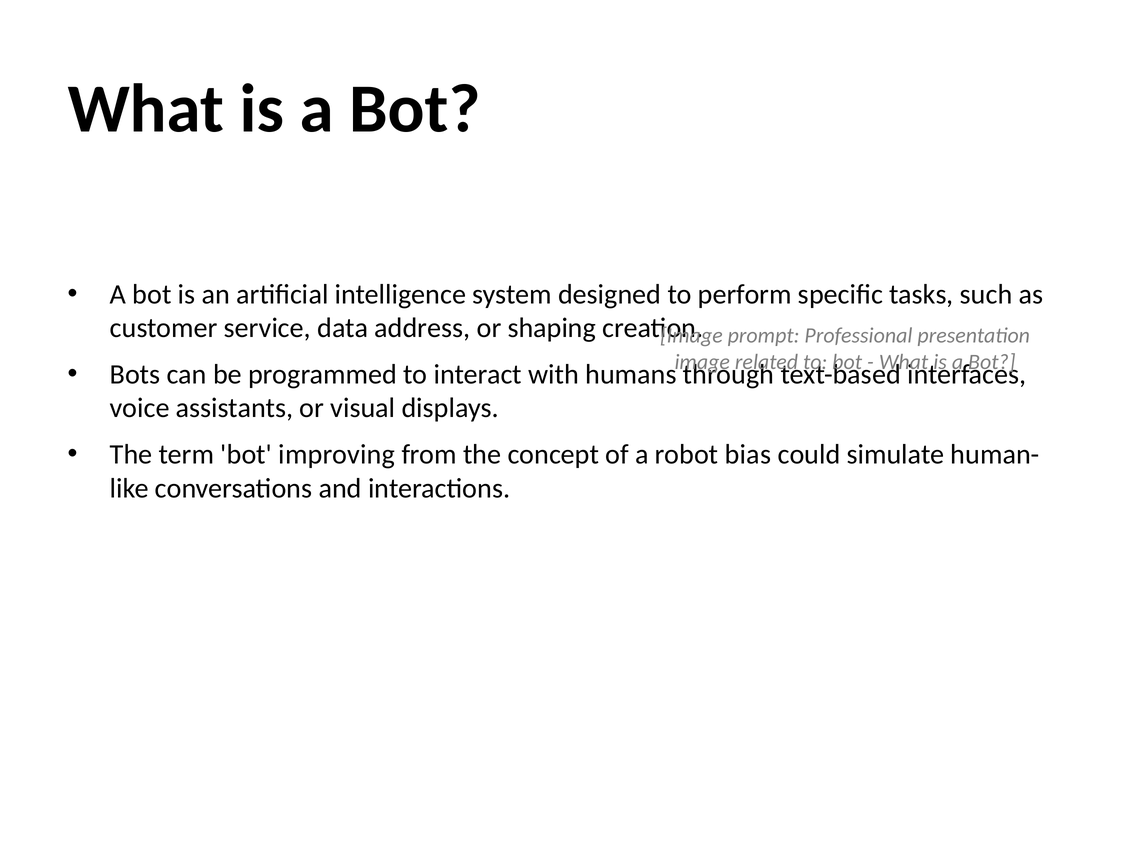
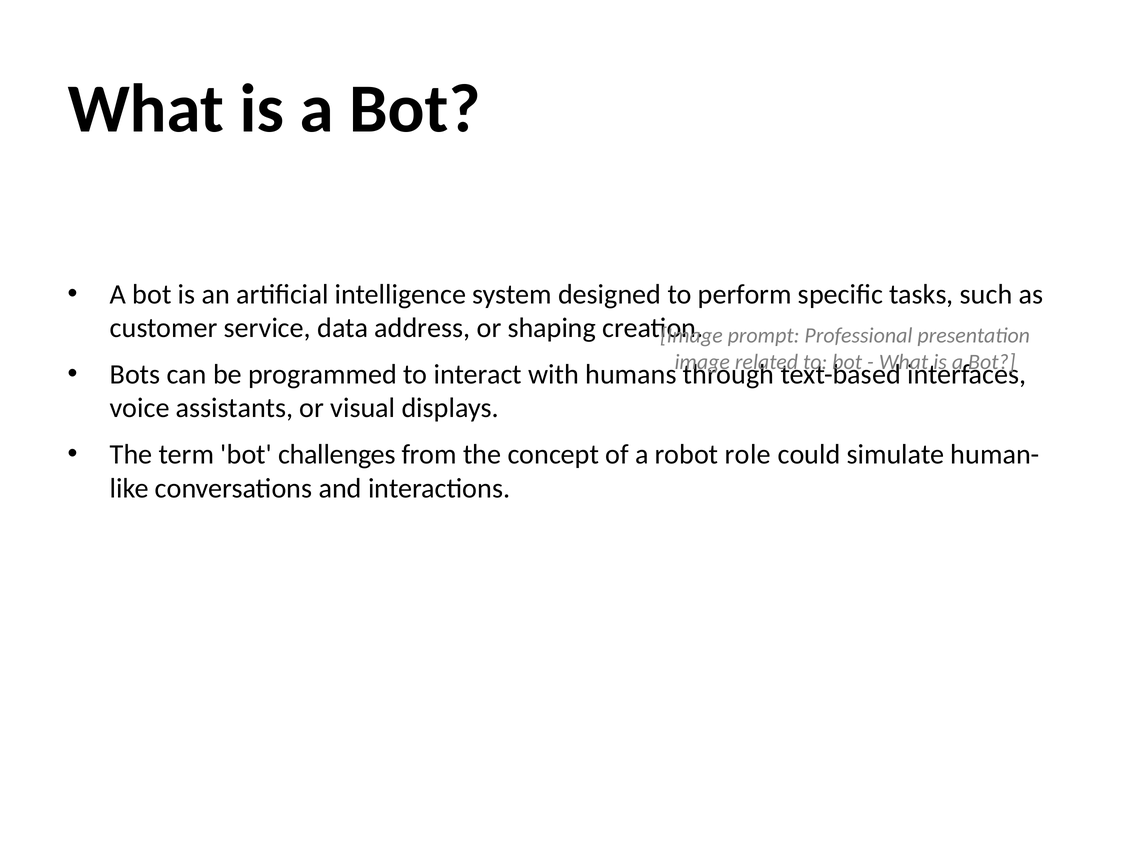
improving: improving -> challenges
bias: bias -> role
